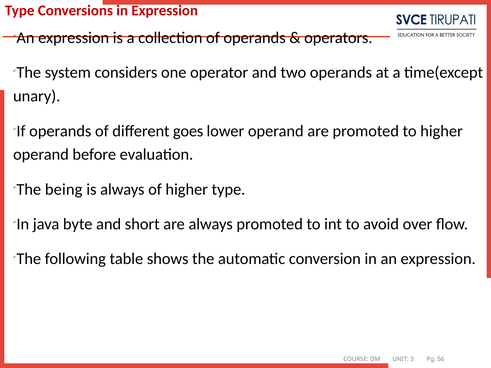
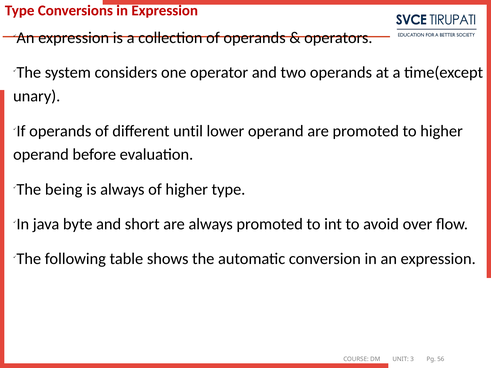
goes: goes -> until
